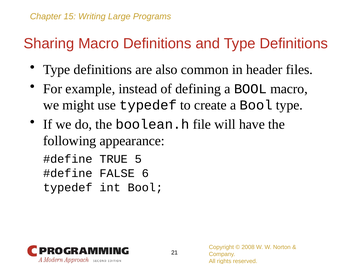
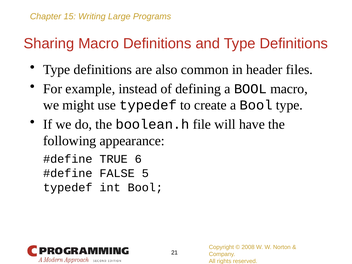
5: 5 -> 6
6: 6 -> 5
